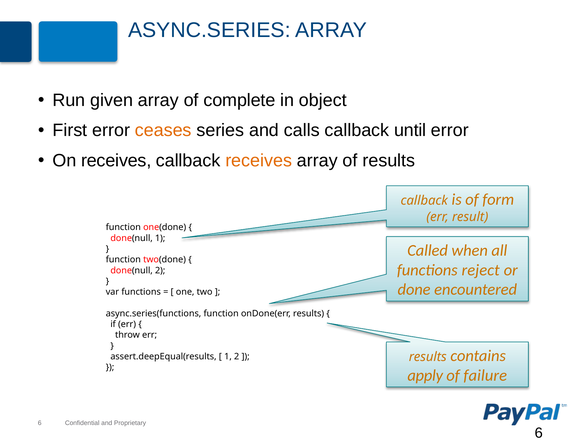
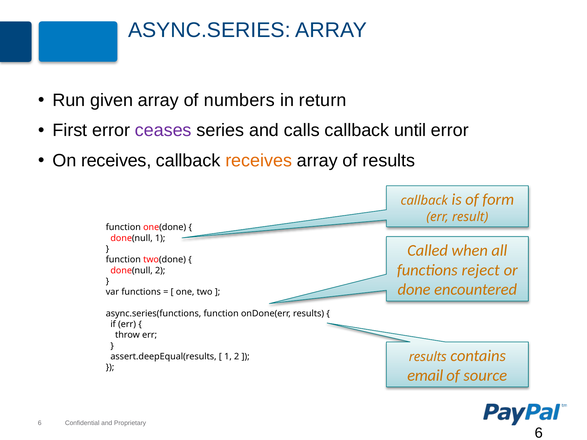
complete: complete -> numbers
object: object -> return
ceases colour: orange -> purple
apply: apply -> email
failure: failure -> source
